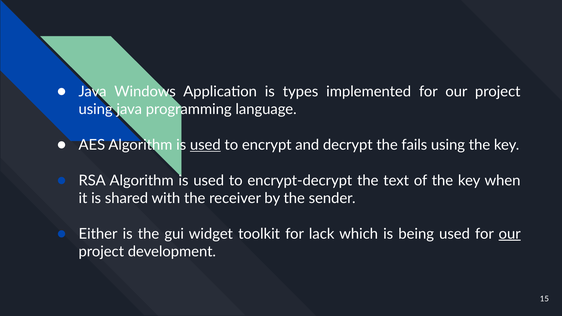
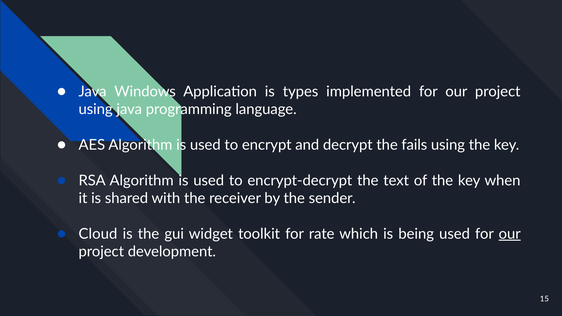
used at (205, 145) underline: present -> none
Either: Either -> Cloud
lack: lack -> rate
